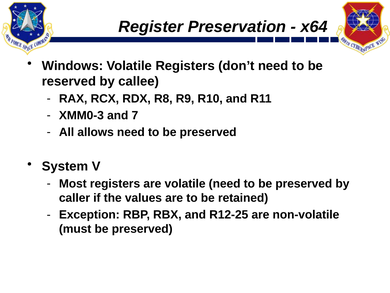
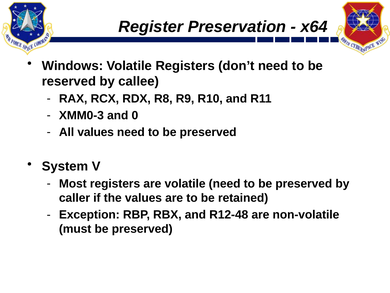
7: 7 -> 0
All allows: allows -> values
R12-25: R12-25 -> R12-48
